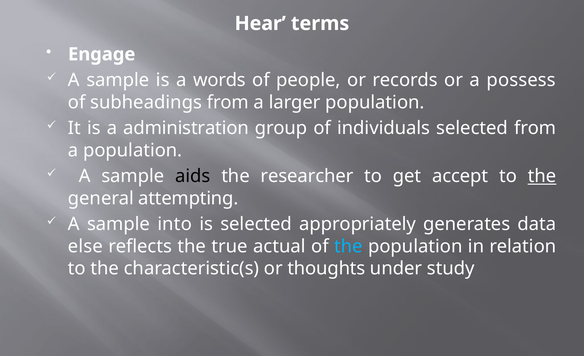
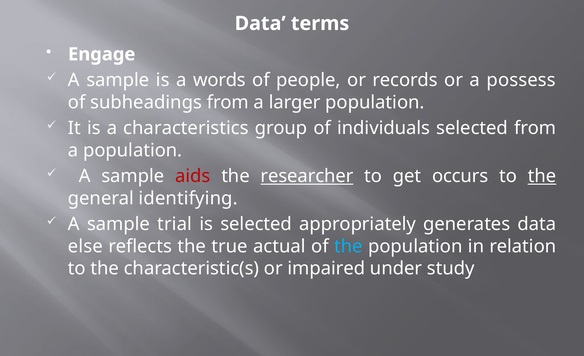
Hear at (260, 23): Hear -> Data
administration: administration -> characteristics
aids colour: black -> red
researcher underline: none -> present
accept: accept -> occurs
attempting: attempting -> identifying
into: into -> trial
thoughts: thoughts -> impaired
